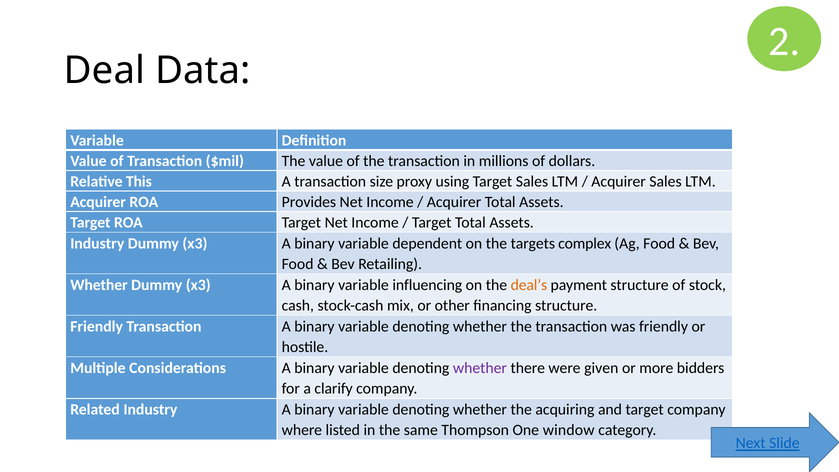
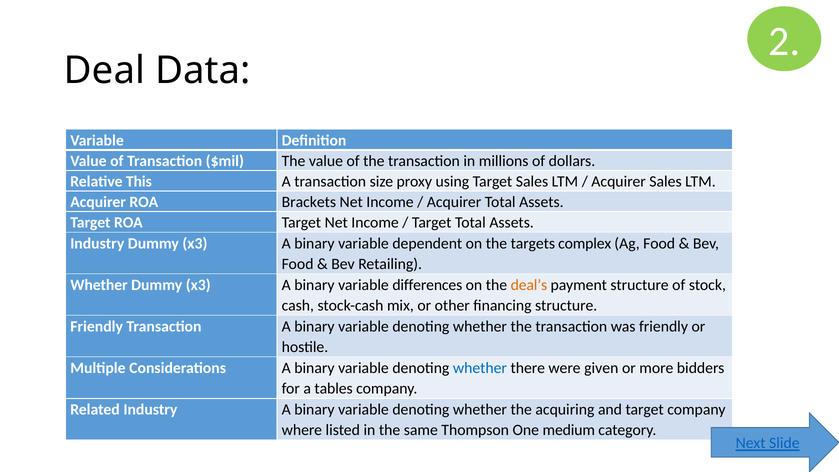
Provides: Provides -> Brackets
influencing: influencing -> differences
whether at (480, 368) colour: purple -> blue
clarify: clarify -> tables
window: window -> medium
